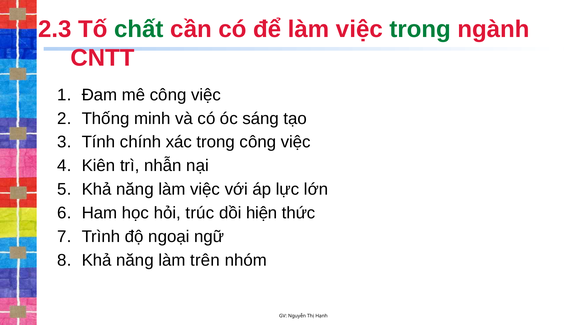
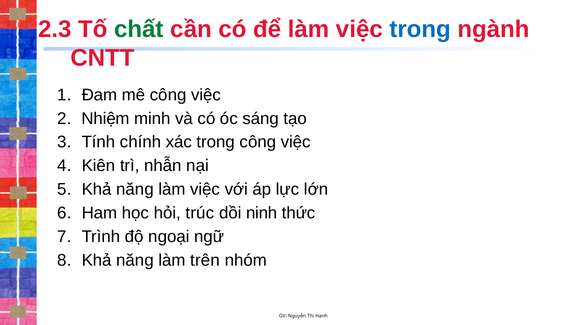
trong at (420, 29) colour: green -> blue
Thống: Thống -> Nhiệm
hiện: hiện -> ninh
